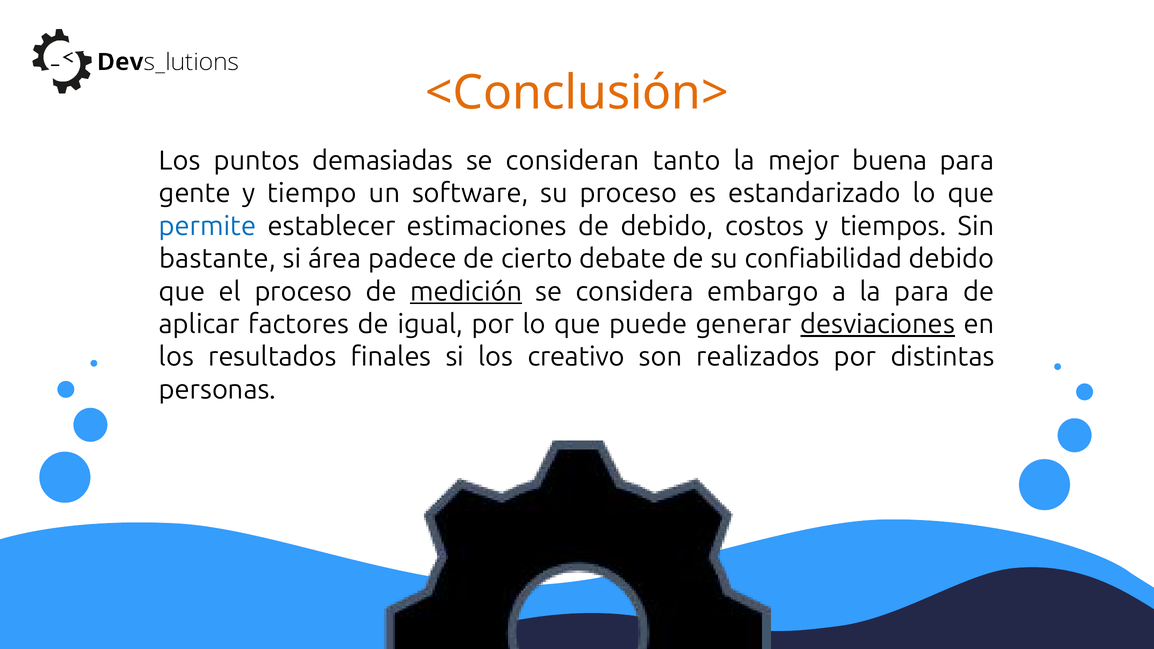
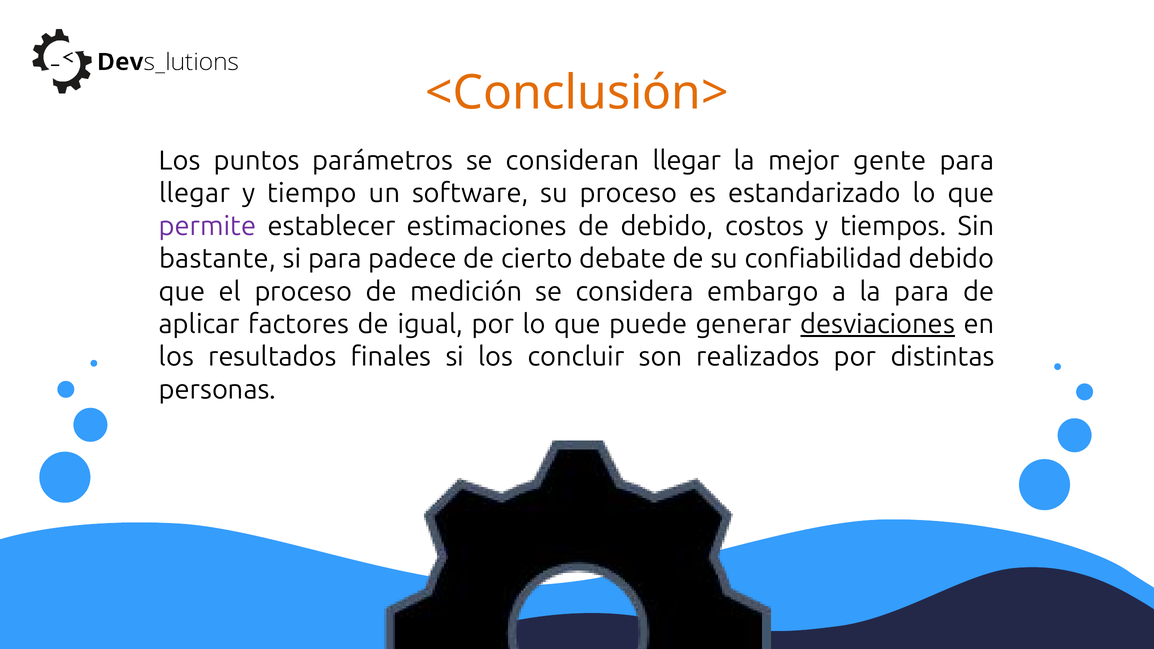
demasiadas: demasiadas -> parámetros
consideran tanto: tanto -> llegar
buena: buena -> gente
gente at (195, 193): gente -> llegar
permite colour: blue -> purple
si área: área -> para
medición underline: present -> none
creativo: creativo -> concluir
